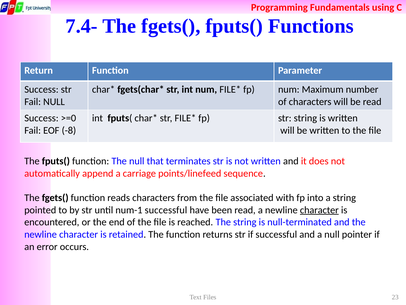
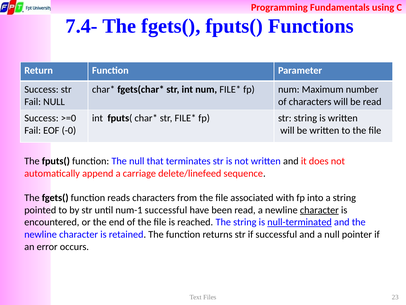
-8: -8 -> -0
points/linefeed: points/linefeed -> delete/linefeed
null-terminated underline: none -> present
